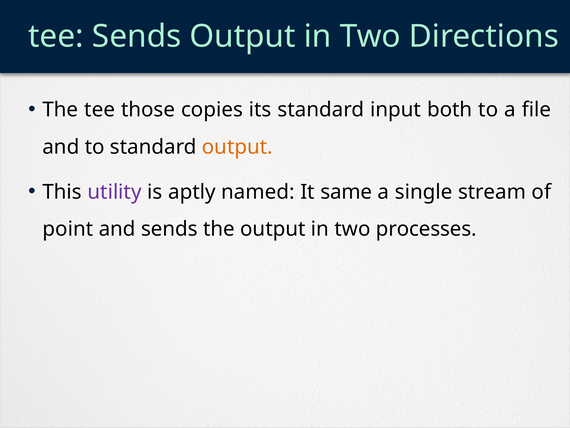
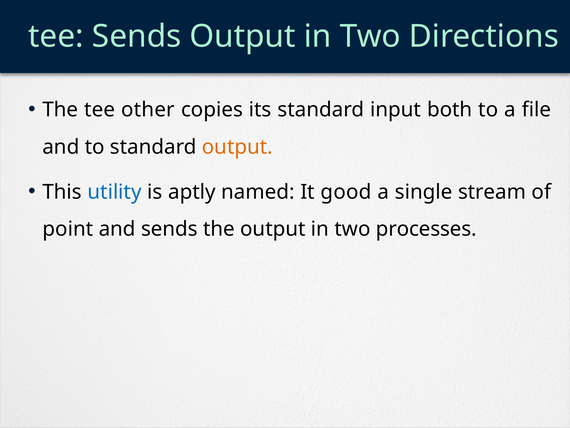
those: those -> other
utility colour: purple -> blue
same: same -> good
